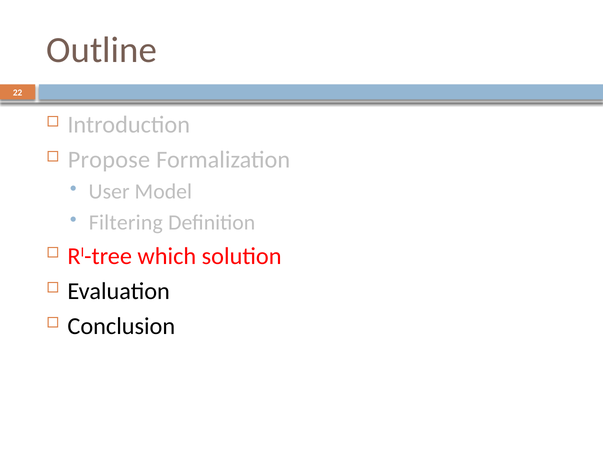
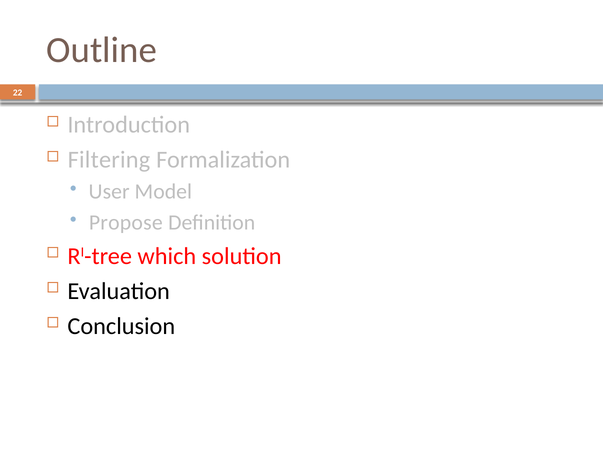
Propose: Propose -> Filtering
Filtering: Filtering -> Propose
